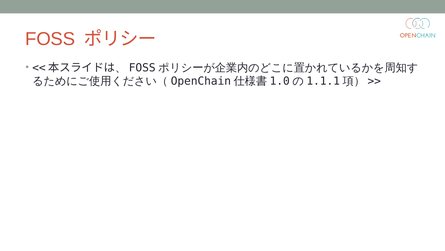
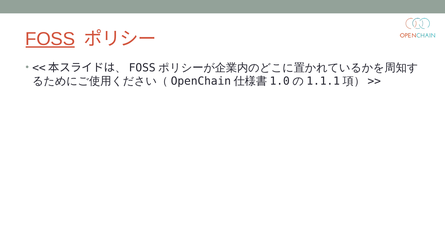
FOSS underline: none -> present
